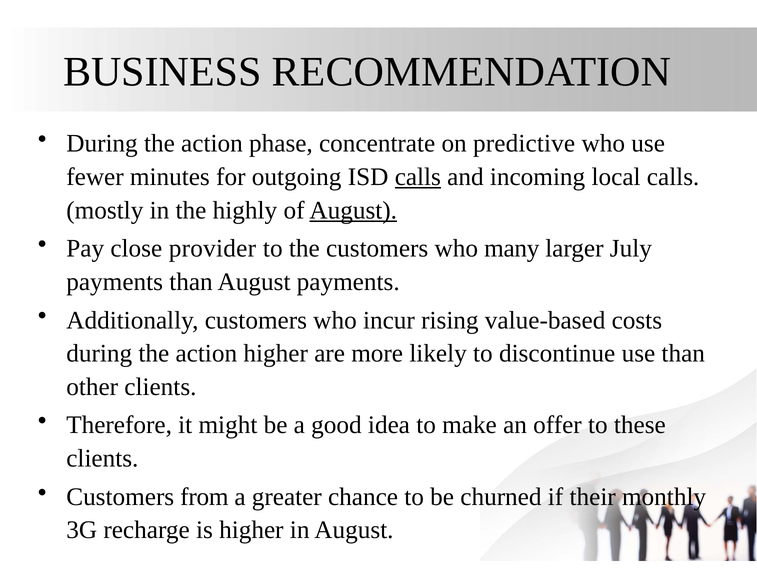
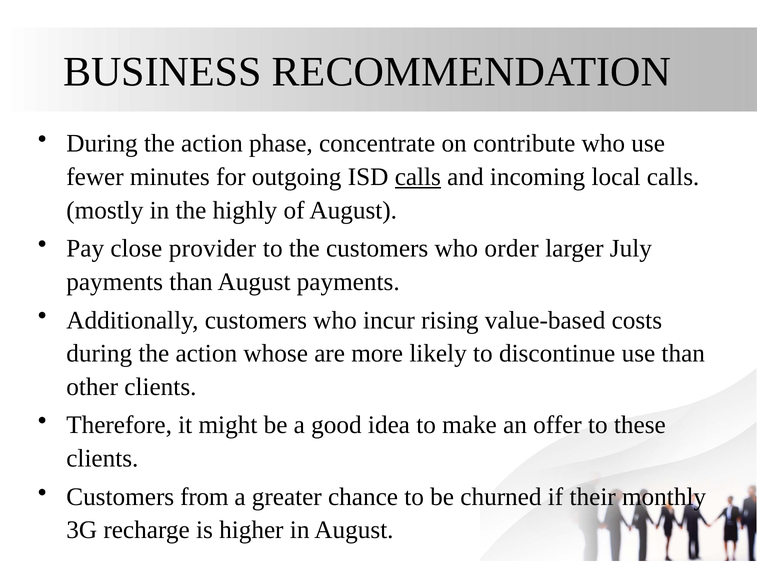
predictive: predictive -> contribute
August at (353, 210) underline: present -> none
many: many -> order
action higher: higher -> whose
